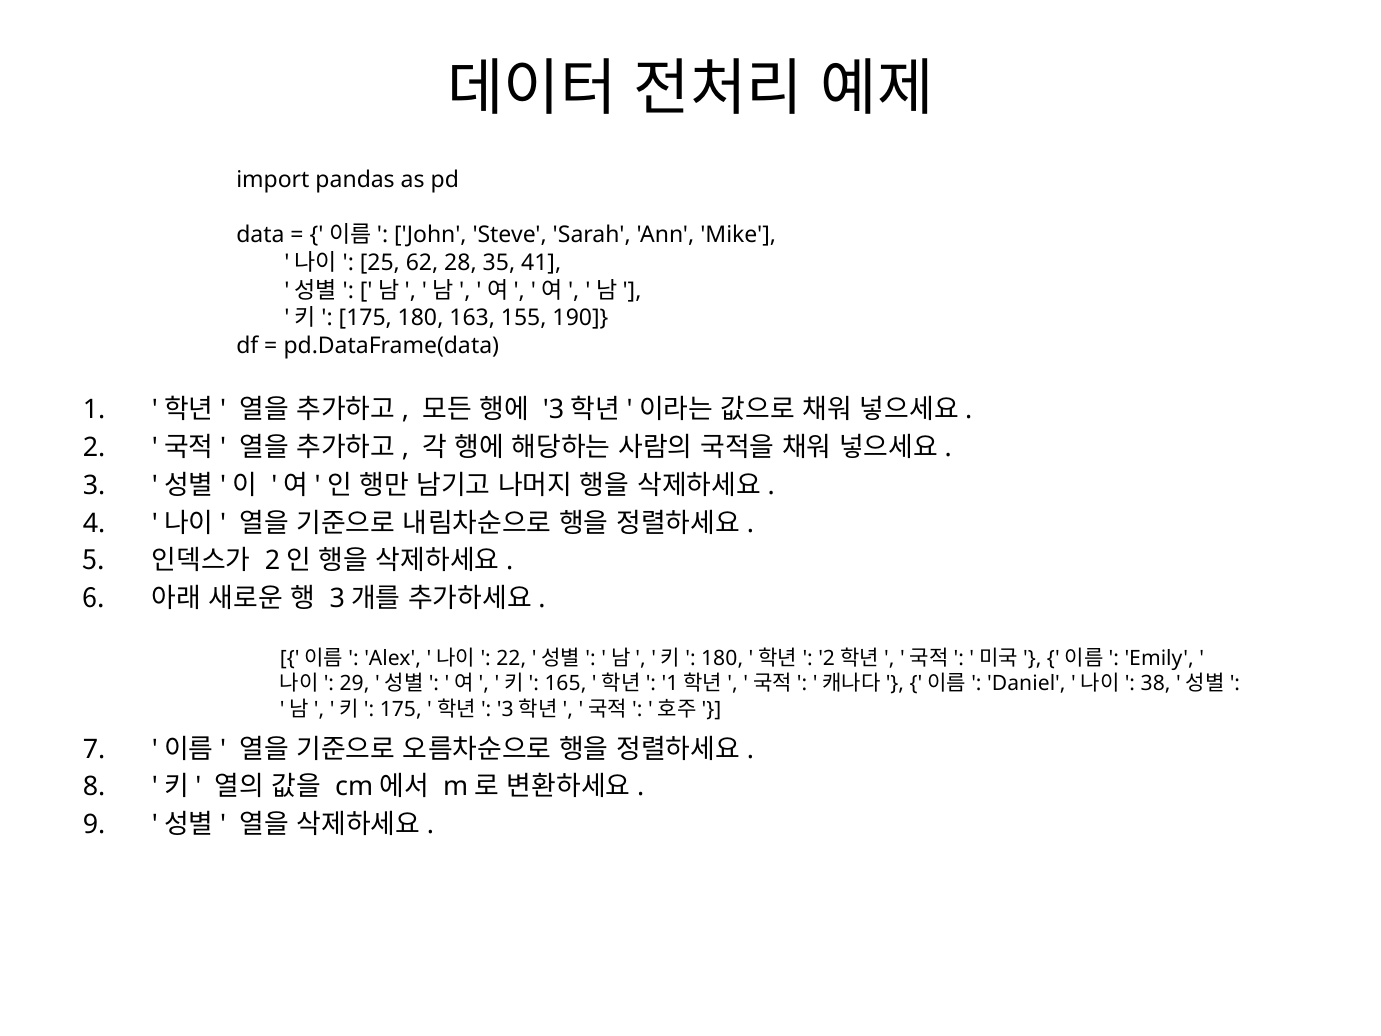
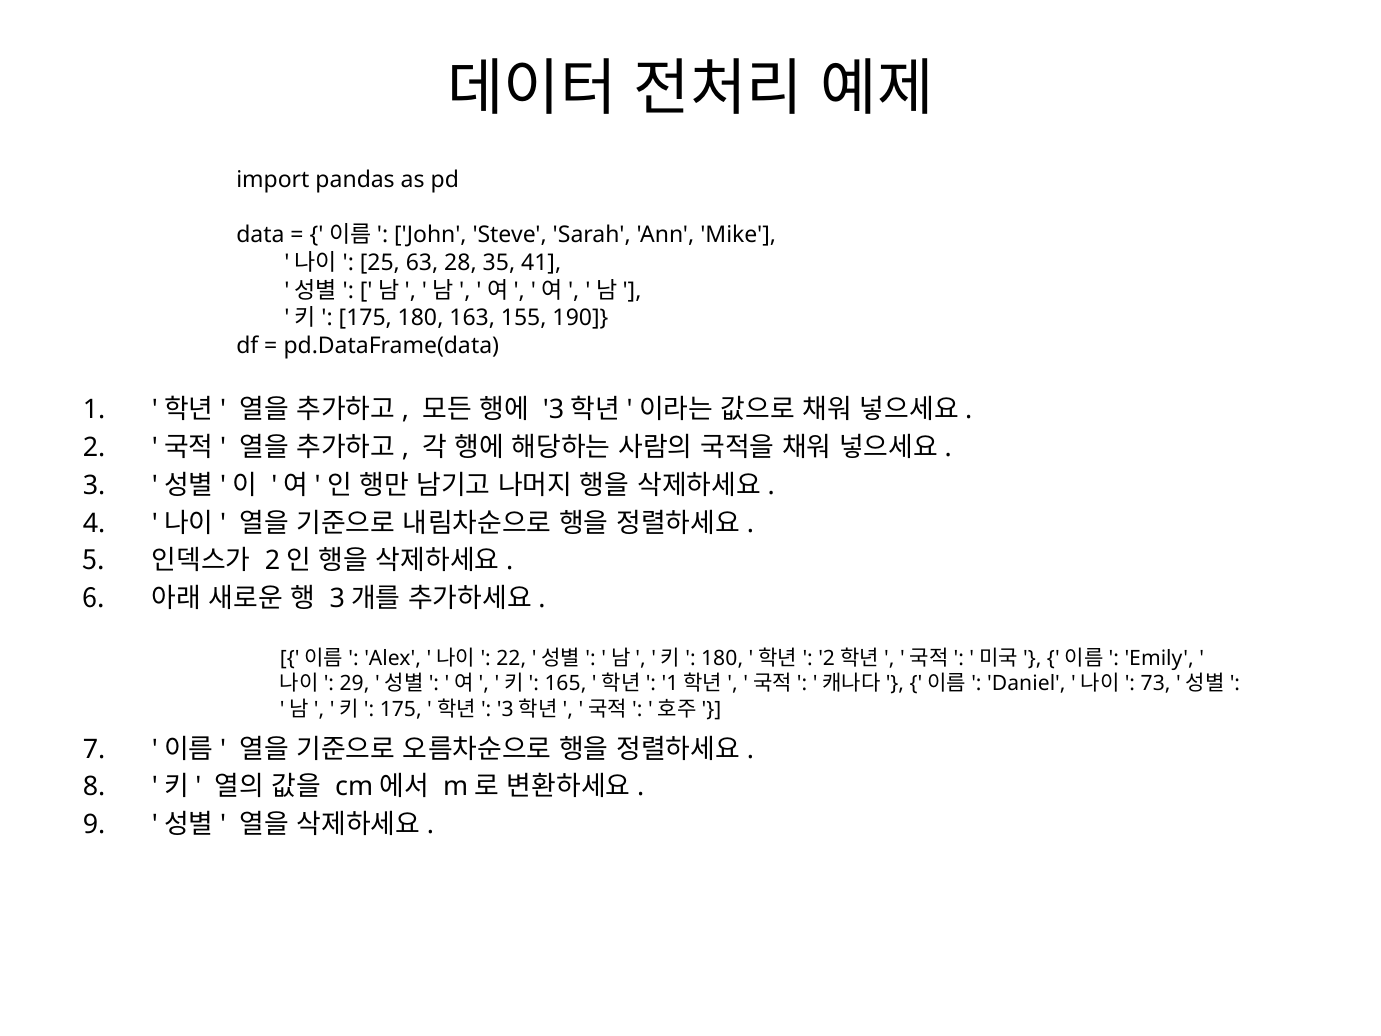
62: 62 -> 63
38: 38 -> 73
